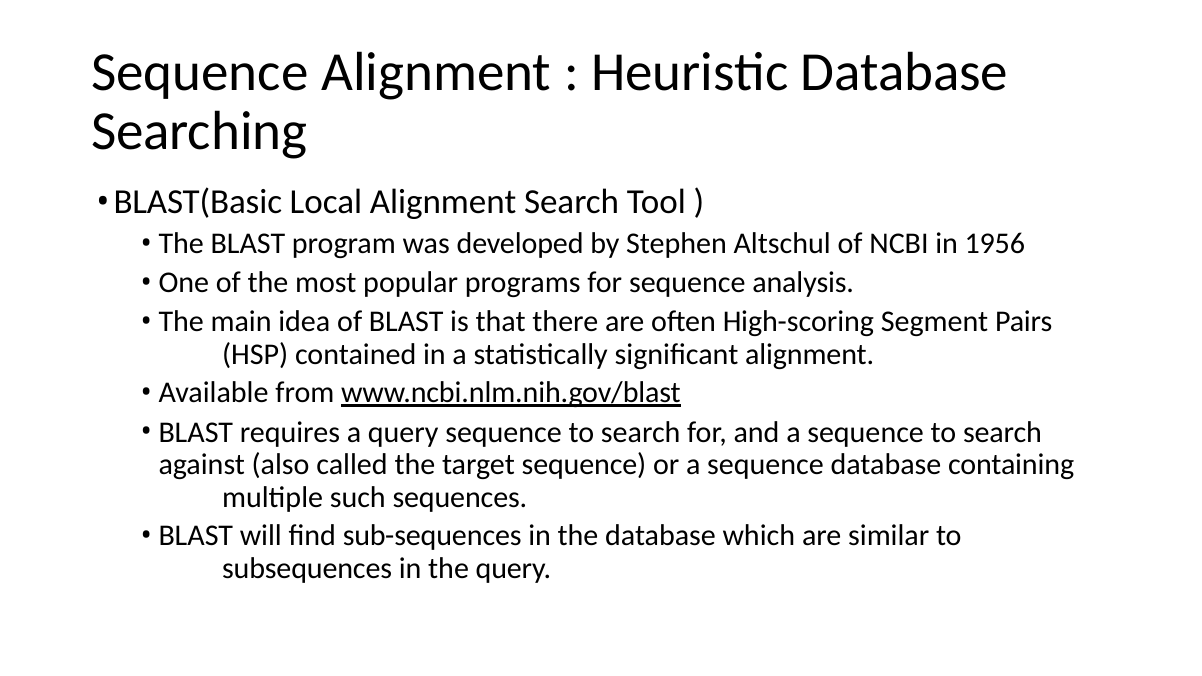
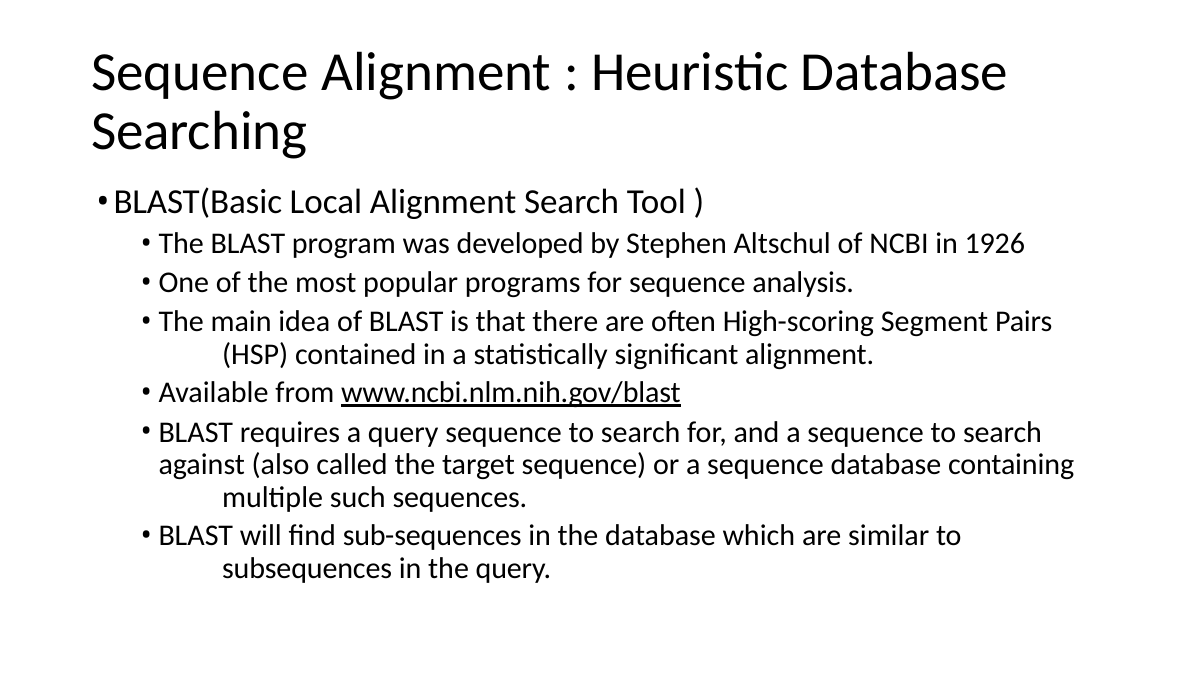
1956: 1956 -> 1926
